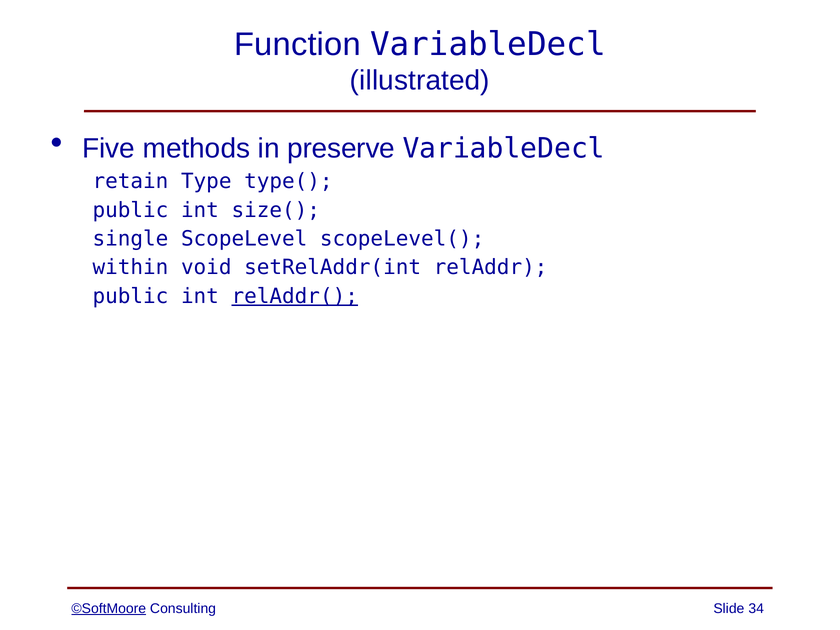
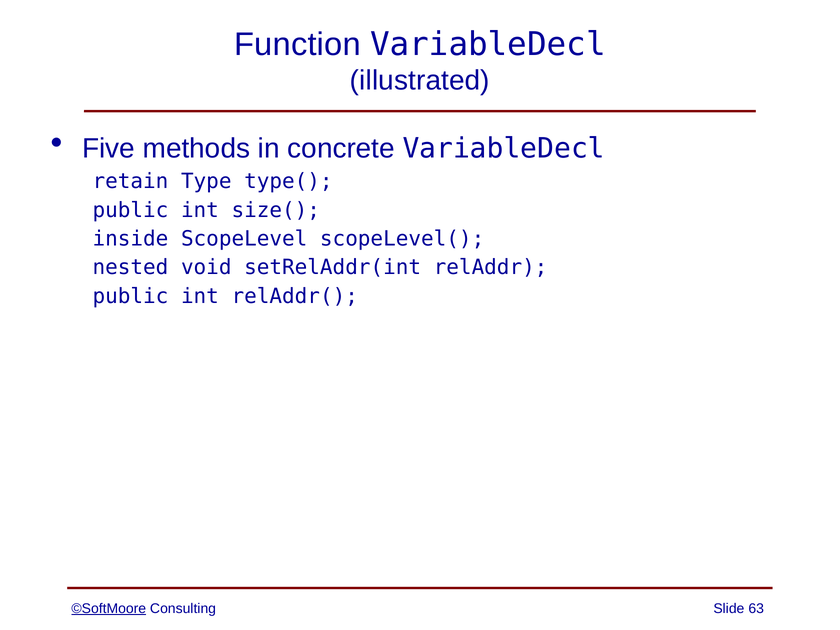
preserve: preserve -> concrete
single: single -> inside
within: within -> nested
relAddr( underline: present -> none
34: 34 -> 63
